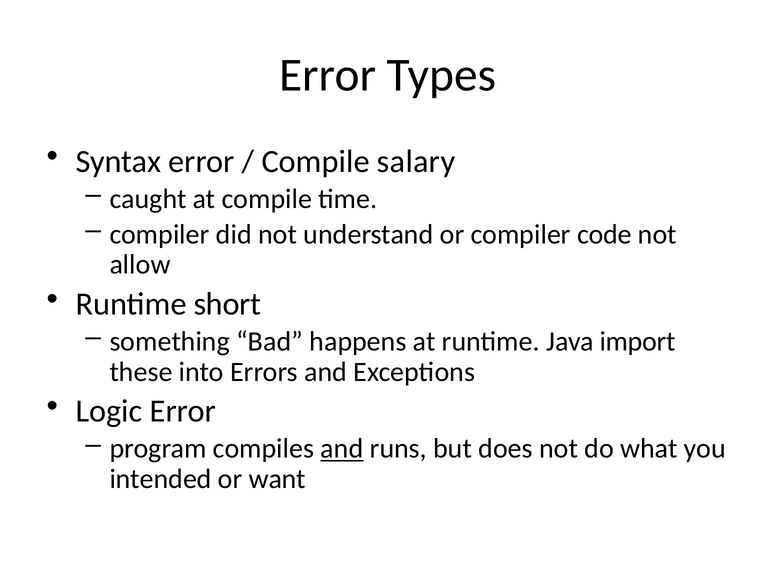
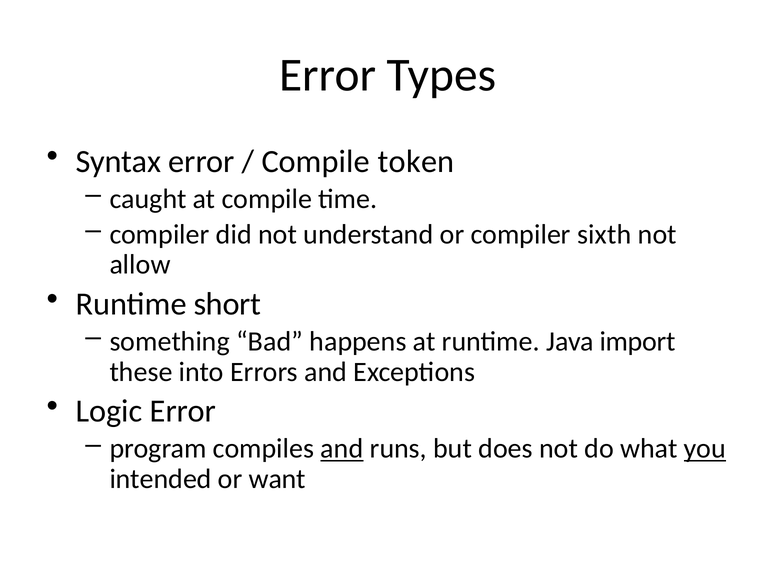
salary: salary -> token
code: code -> sixth
you underline: none -> present
